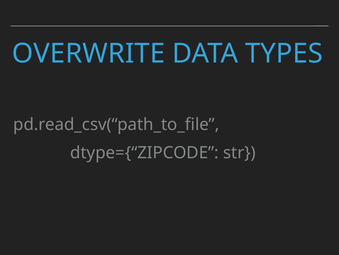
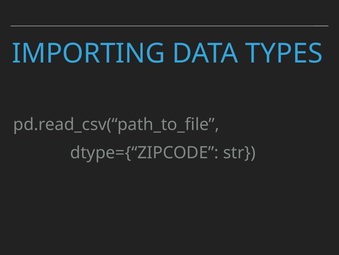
OVERWRITE: OVERWRITE -> IMPORTING
